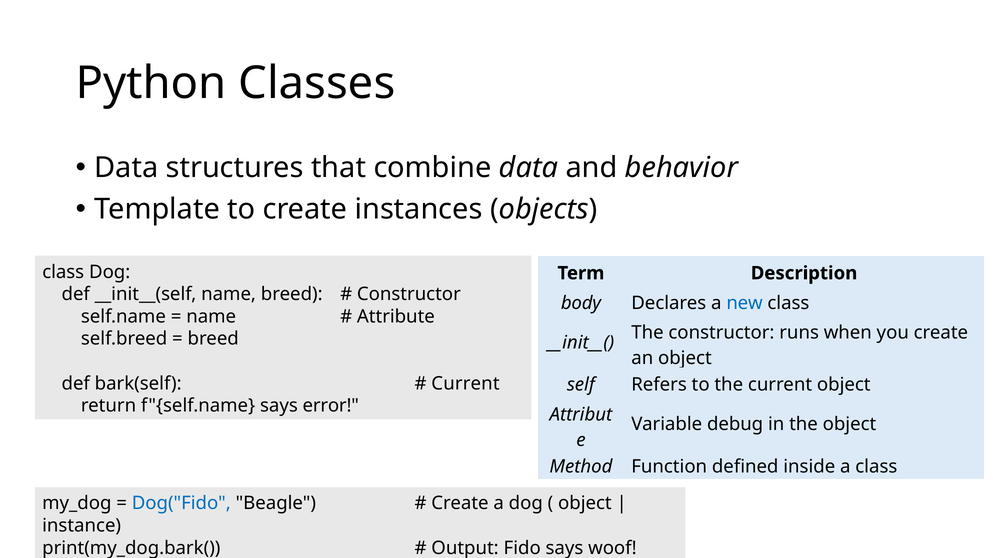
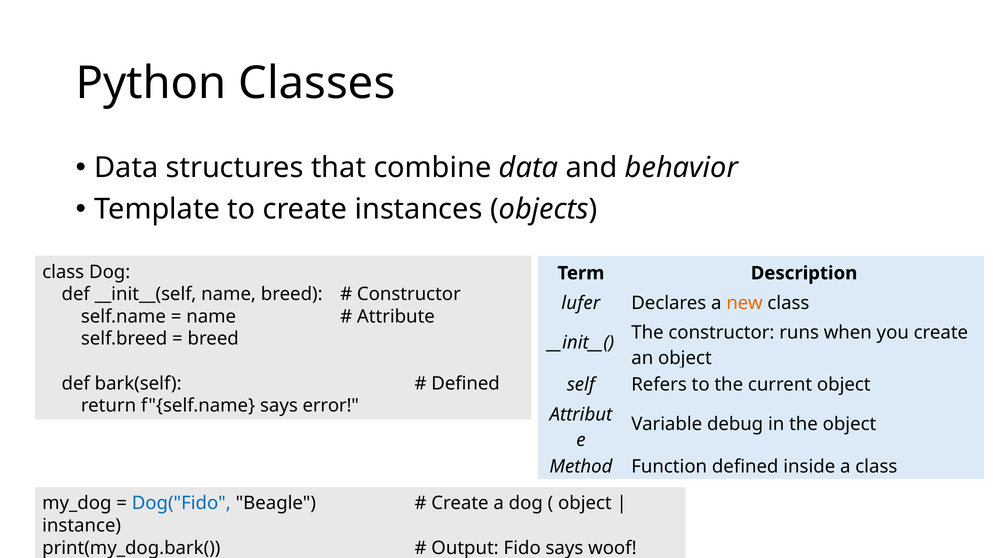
body: body -> lufer
new colour: blue -> orange
Current at (465, 384): Current -> Defined
